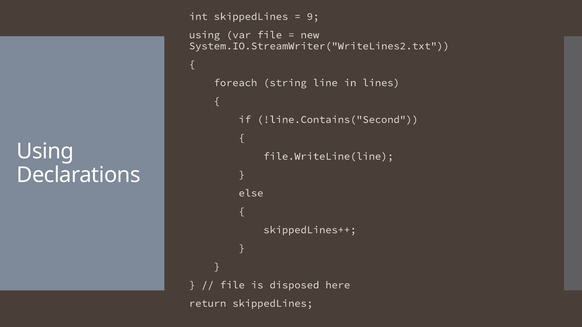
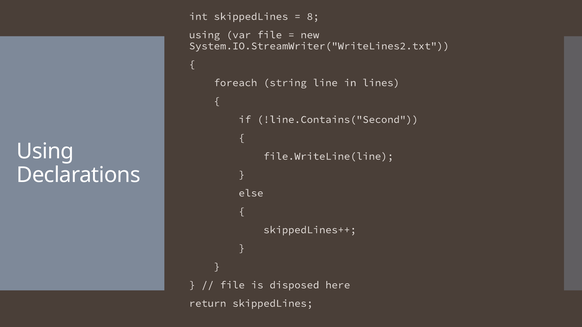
9: 9 -> 8
